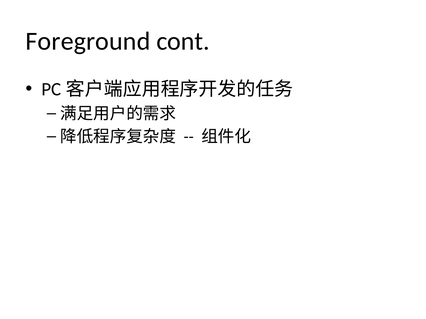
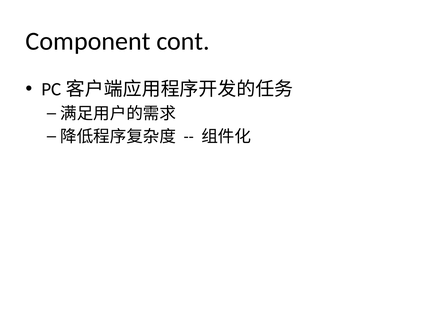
Foreground: Foreground -> Component
